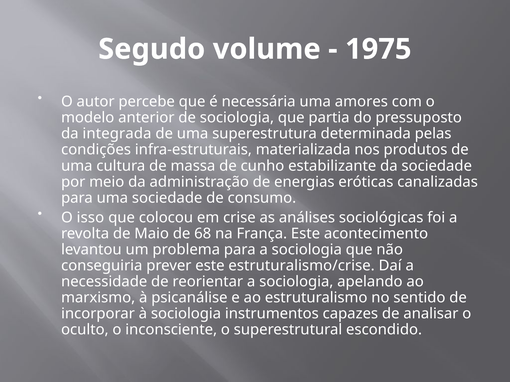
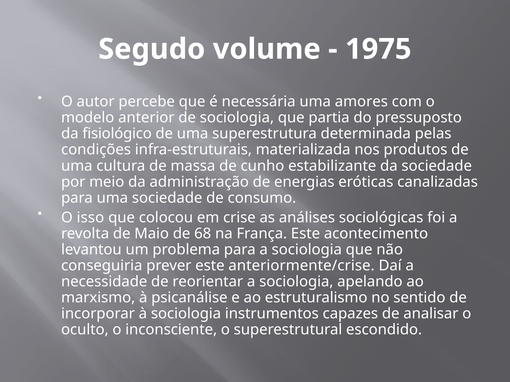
integrada: integrada -> fisiológico
estruturalismo/crise: estruturalismo/crise -> anteriormente/crise
